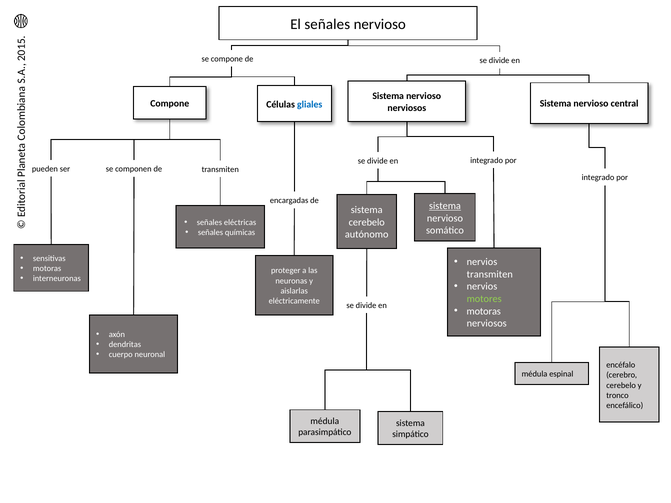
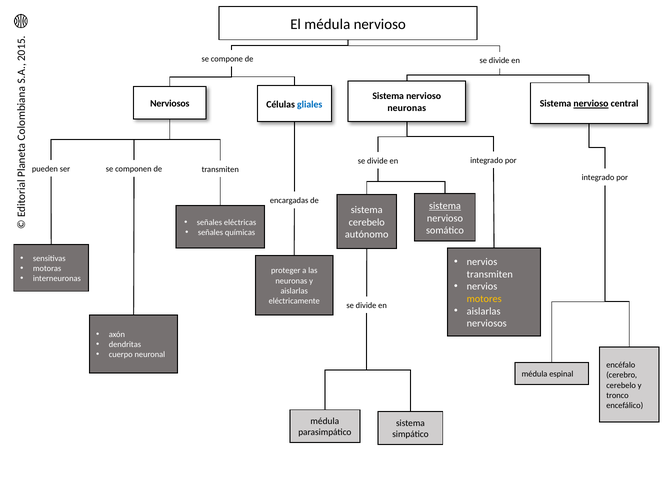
El señales: señales -> médula
Compone at (170, 104): Compone -> Nerviosos
nervioso at (591, 104) underline: none -> present
nerviosos at (407, 108): nerviosos -> neuronas
motores colour: light green -> yellow
motoras at (484, 311): motoras -> aislarlas
